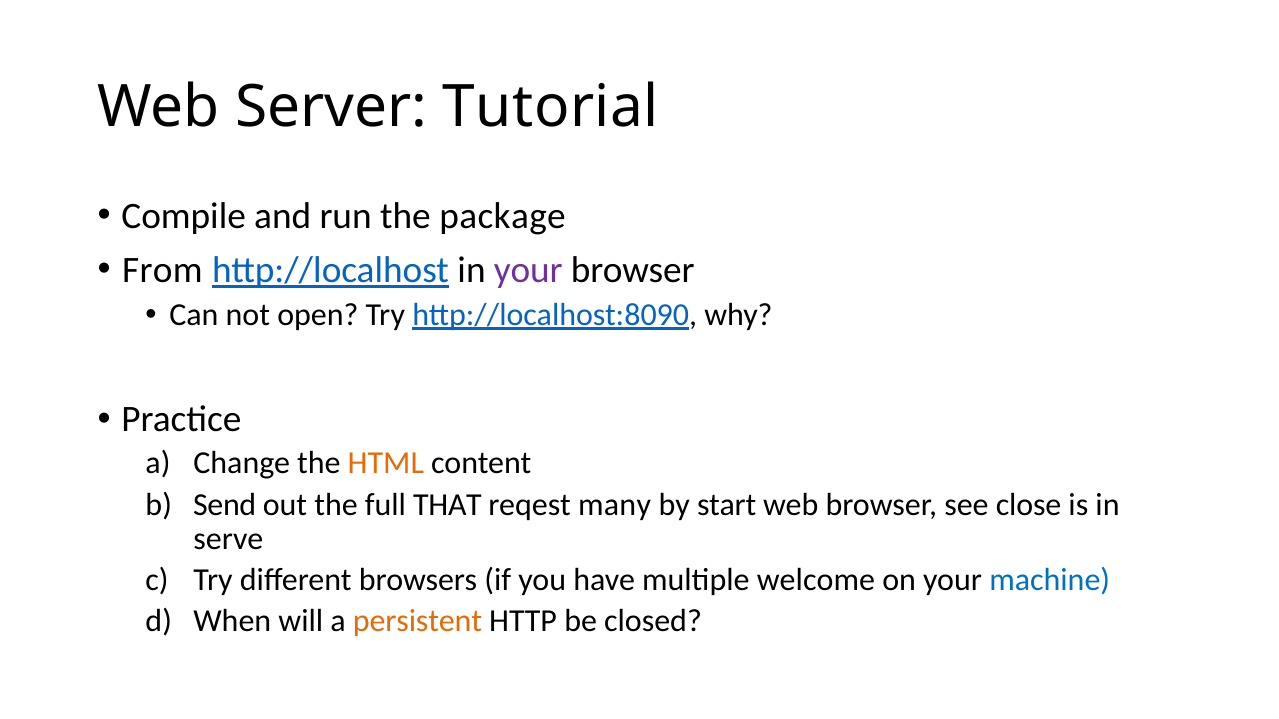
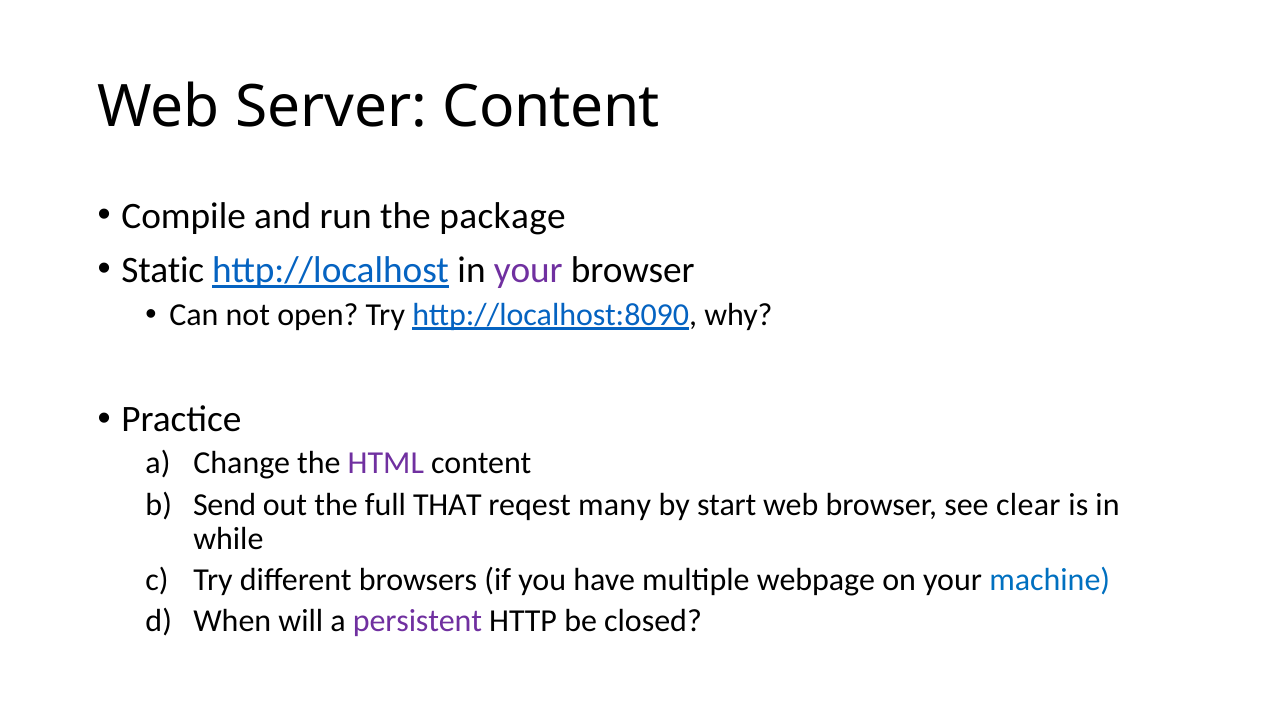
Server Tutorial: Tutorial -> Content
From: From -> Static
HTML colour: orange -> purple
close: close -> clear
serve: serve -> while
welcome: welcome -> webpage
persistent colour: orange -> purple
